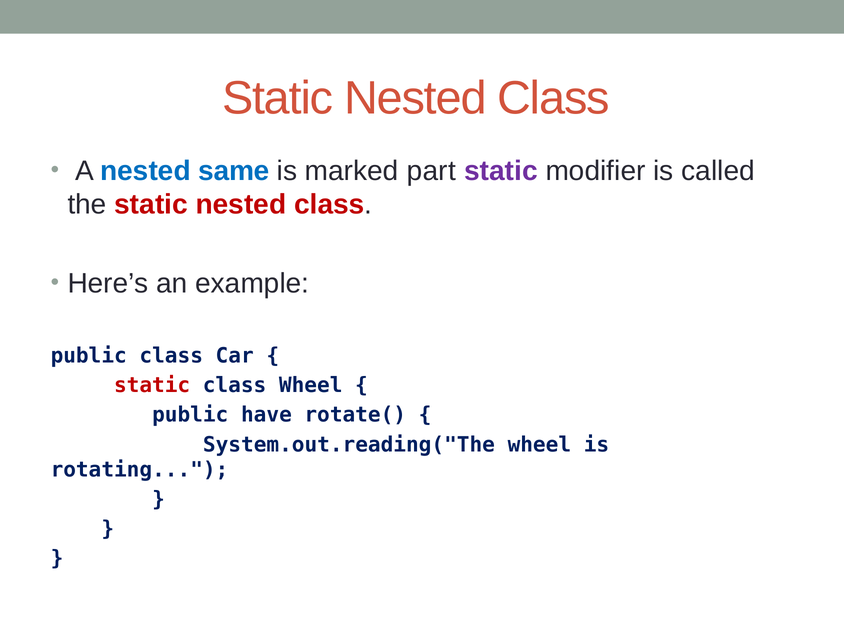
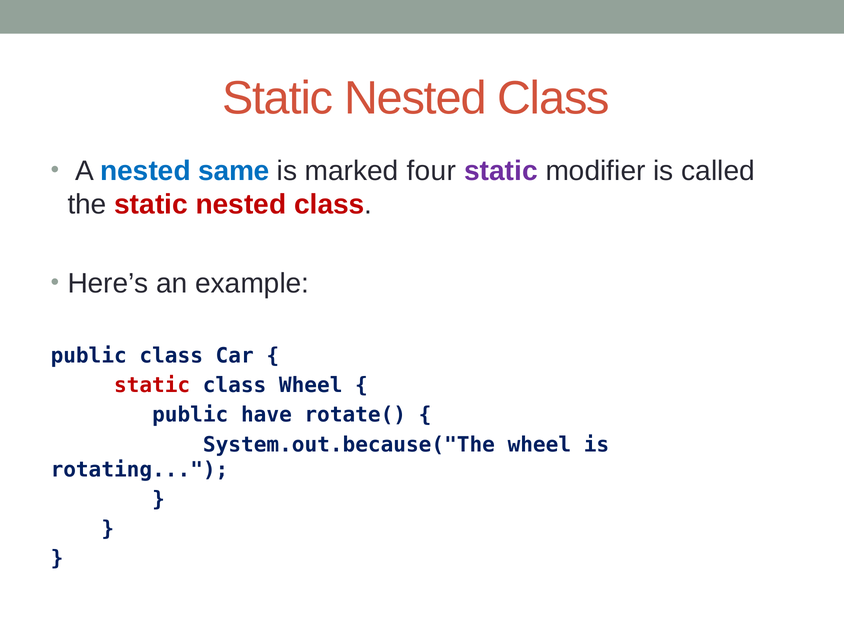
part: part -> four
System.out.reading("The: System.out.reading("The -> System.out.because("The
